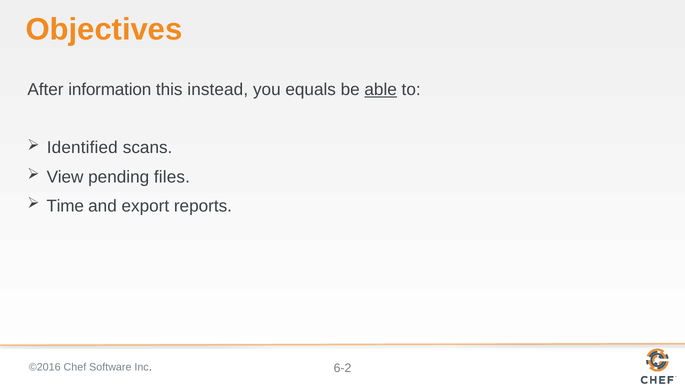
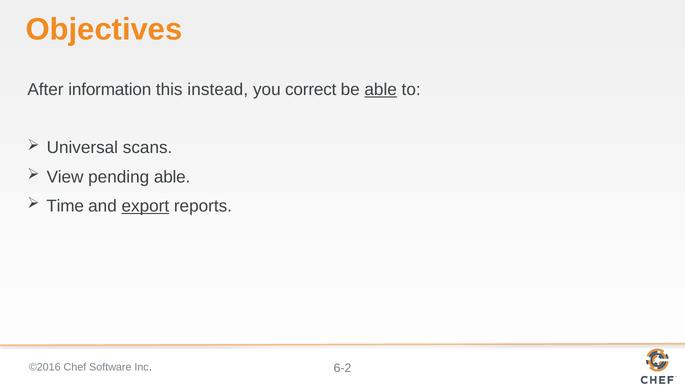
equals: equals -> correct
Identified: Identified -> Universal
pending files: files -> able
export underline: none -> present
